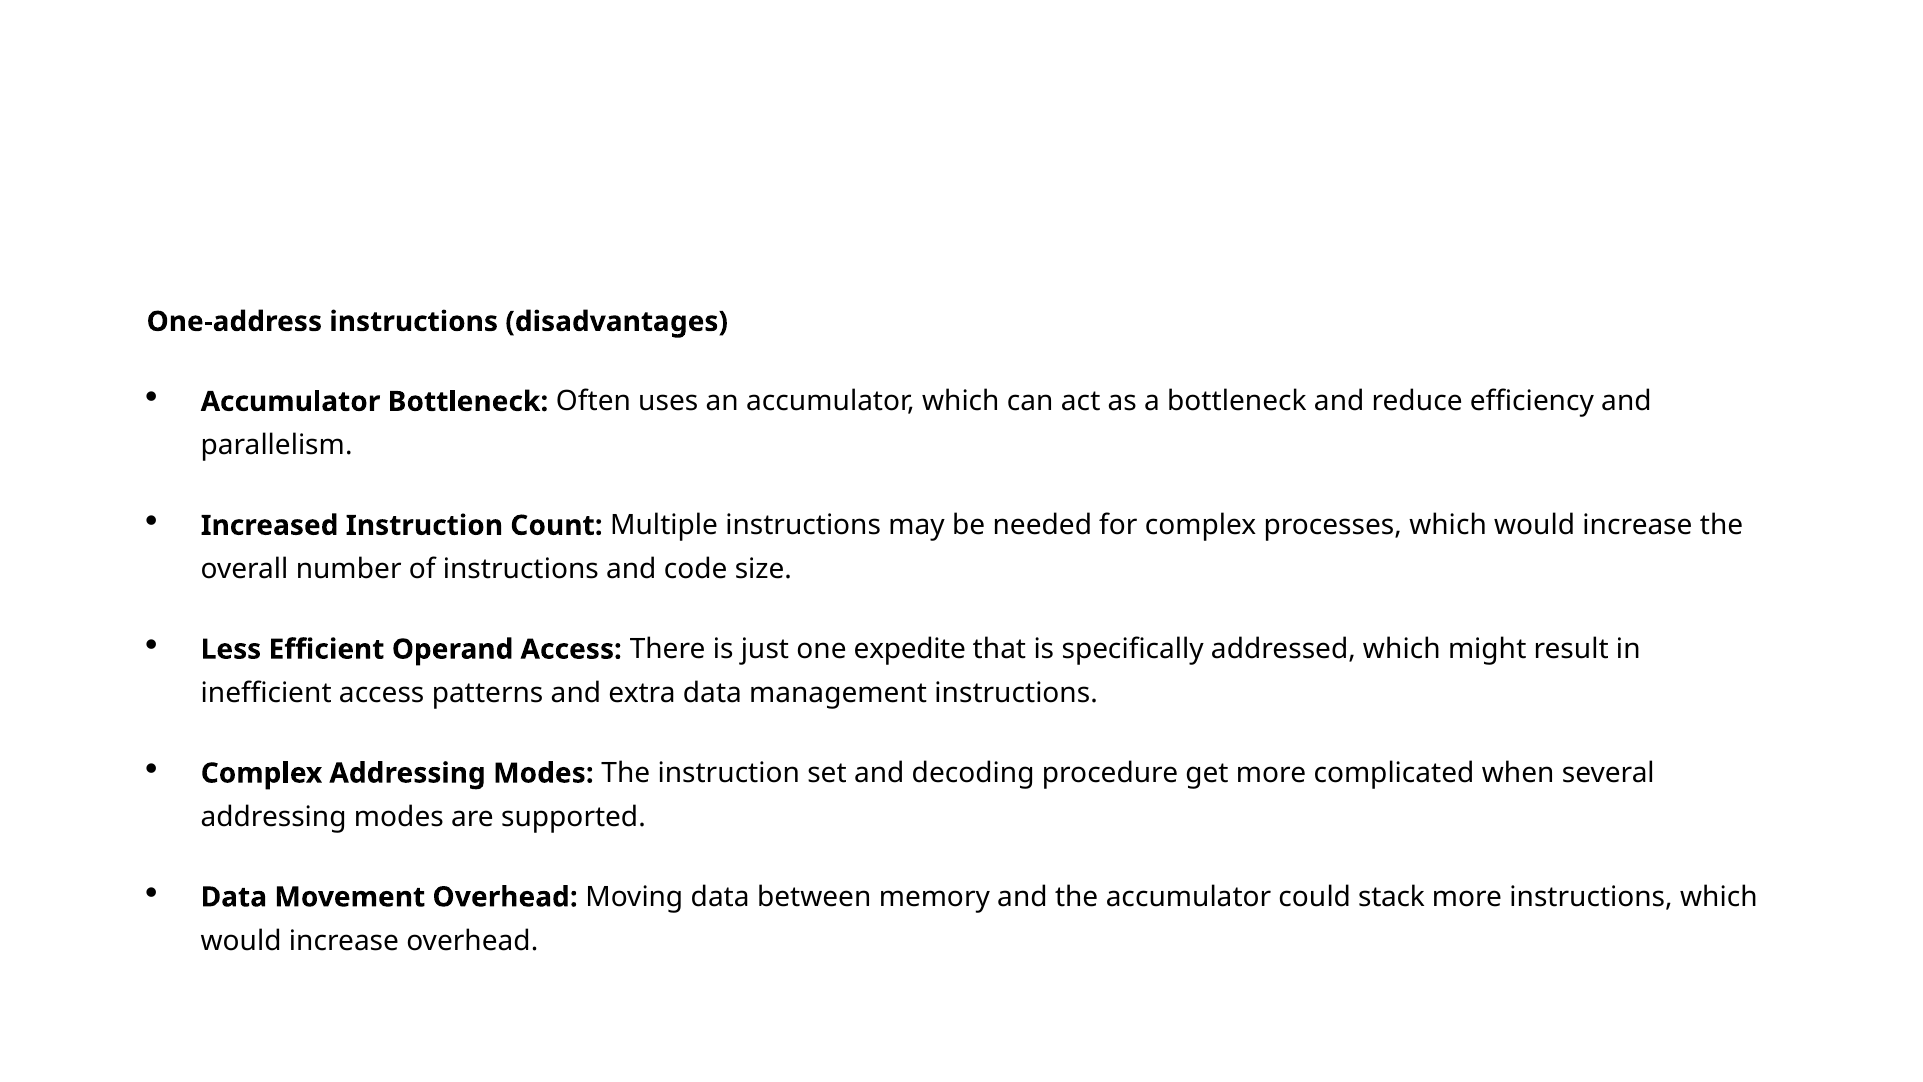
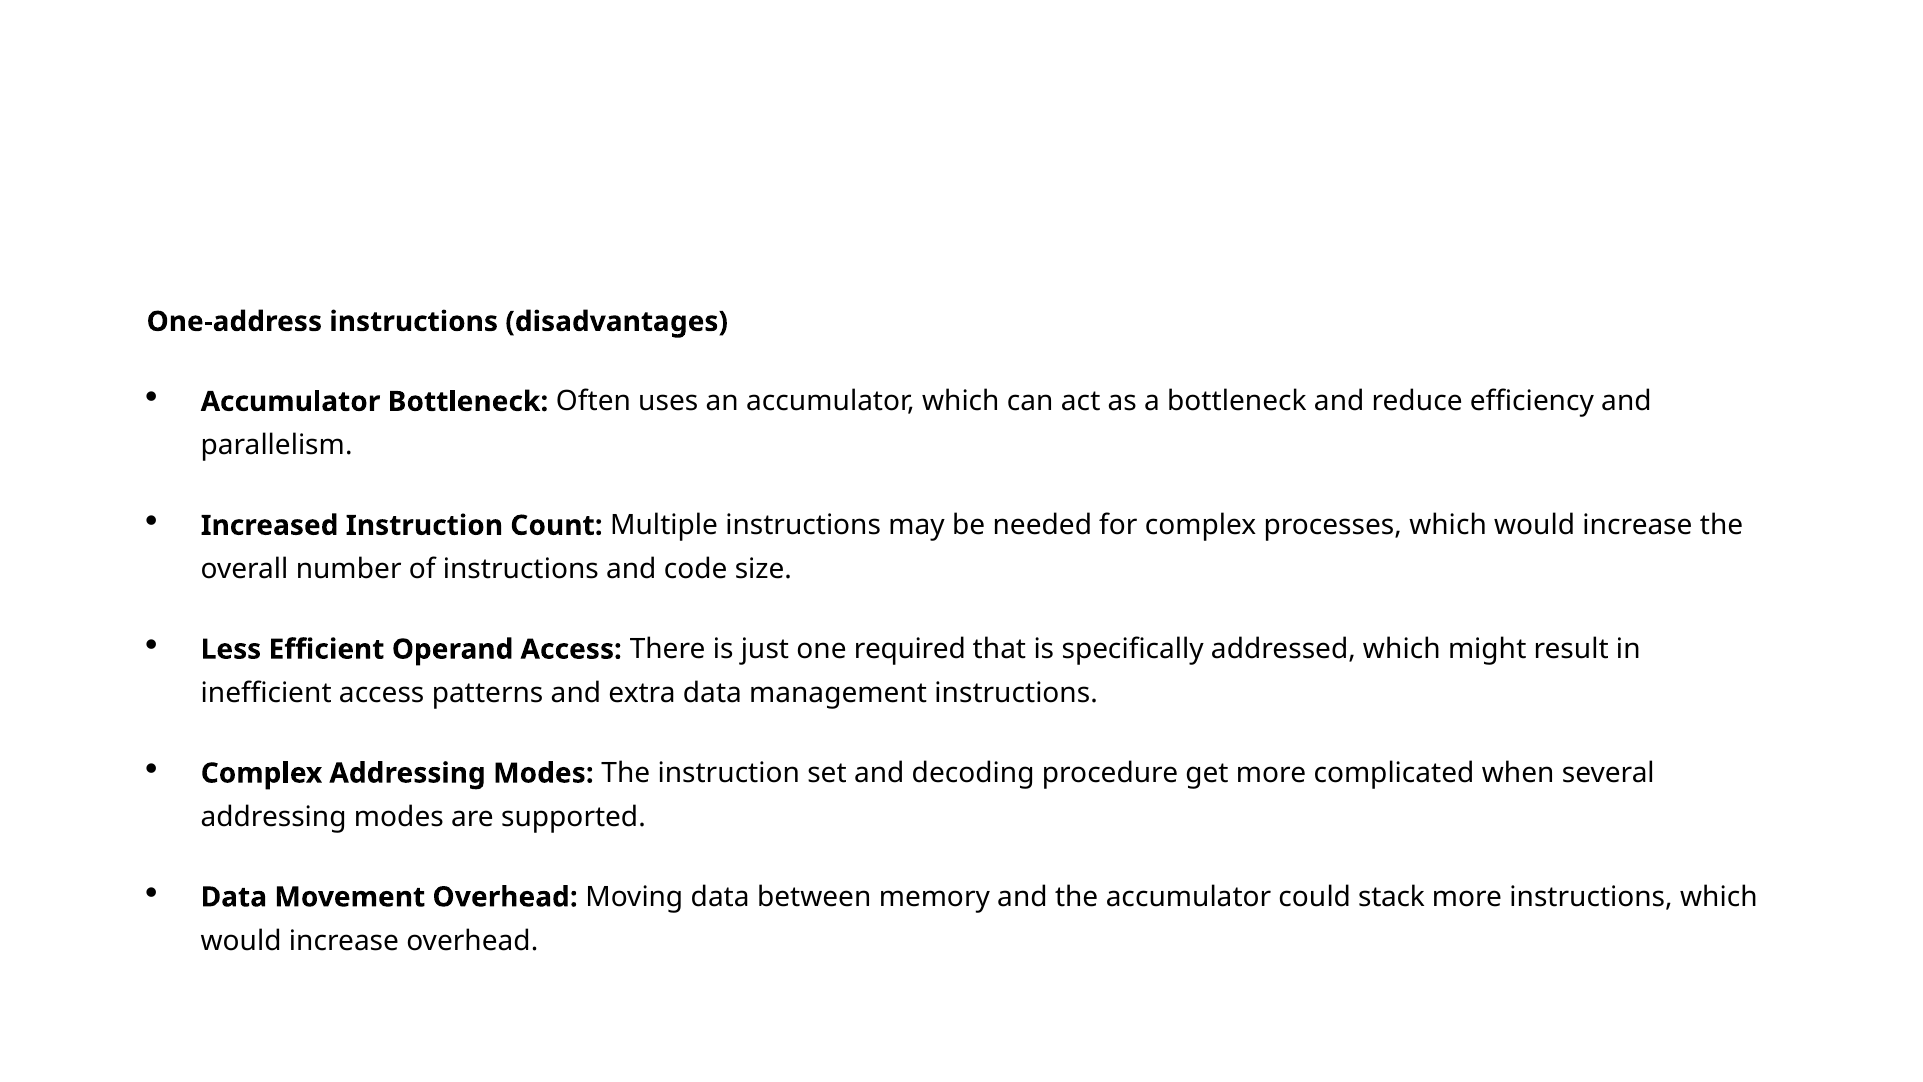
expedite: expedite -> required
